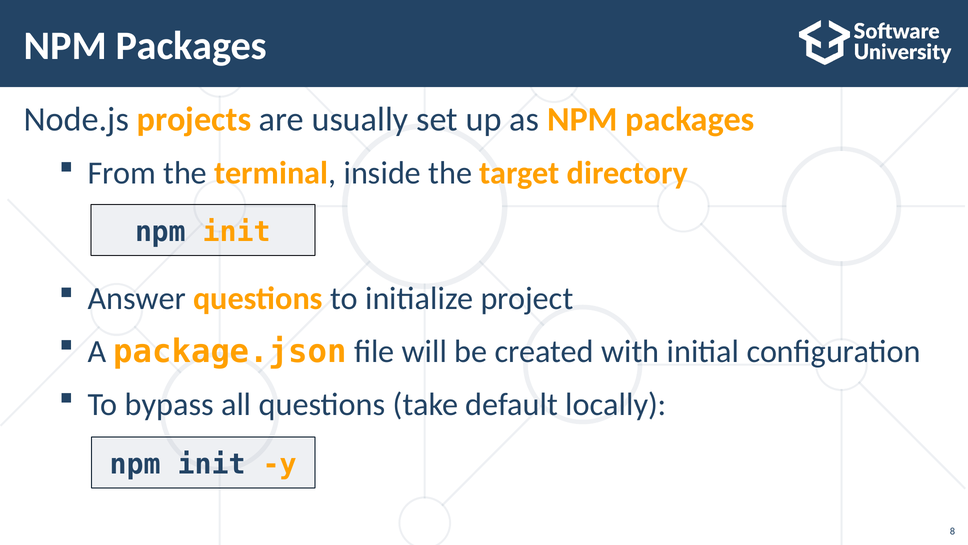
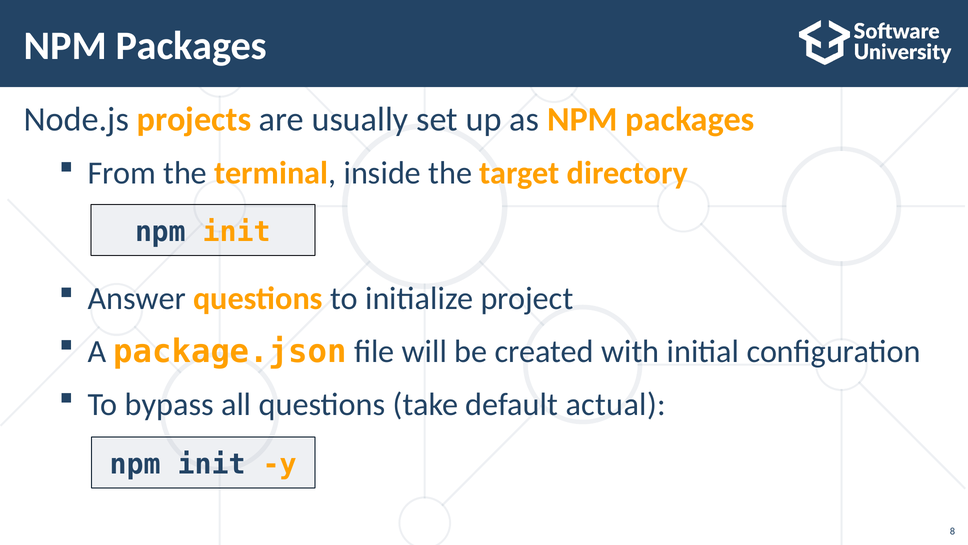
locally: locally -> actual
